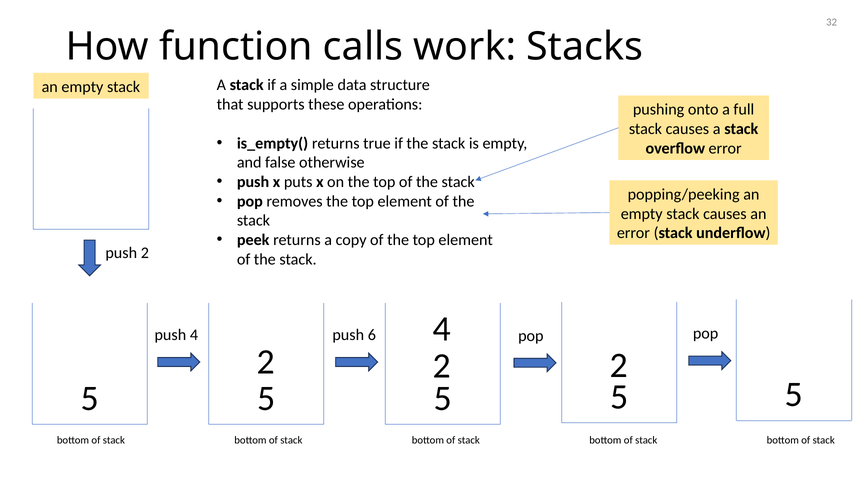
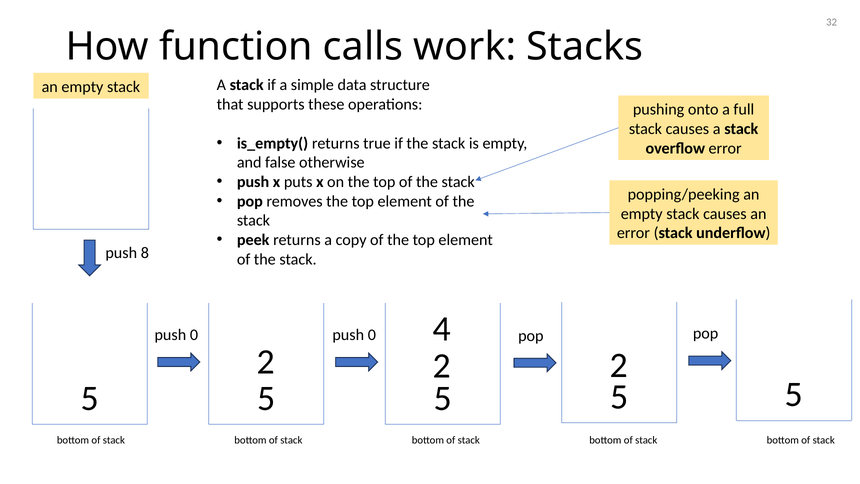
push 2: 2 -> 8
4 at (194, 335): 4 -> 0
6 at (372, 335): 6 -> 0
